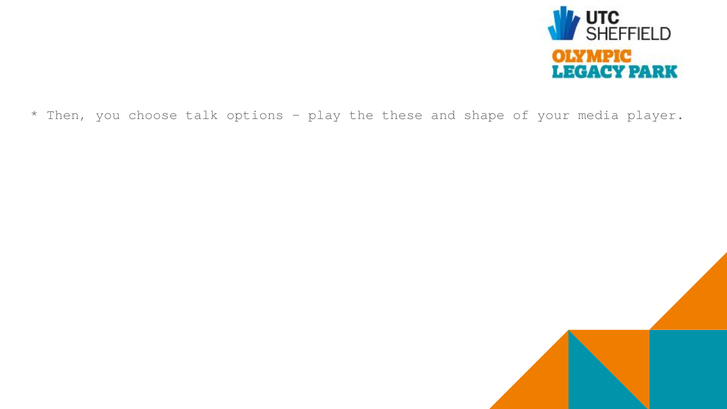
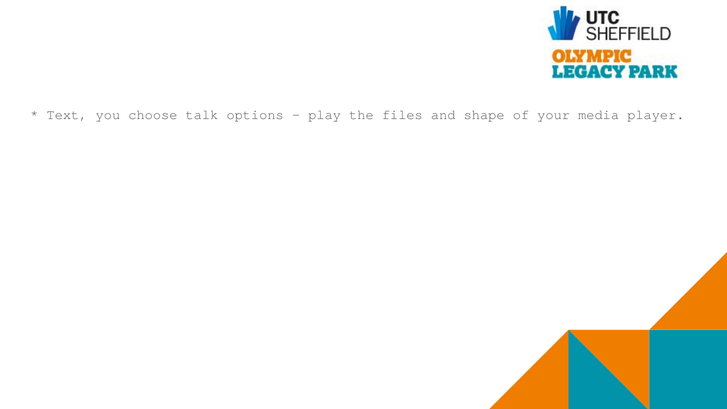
Then: Then -> Text
these: these -> files
